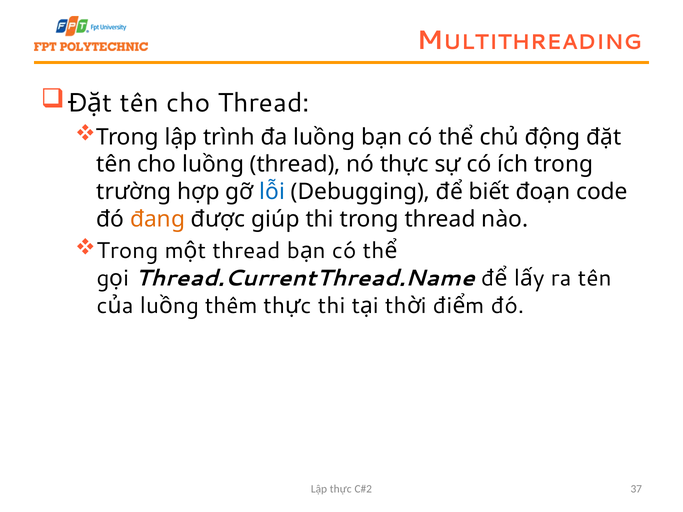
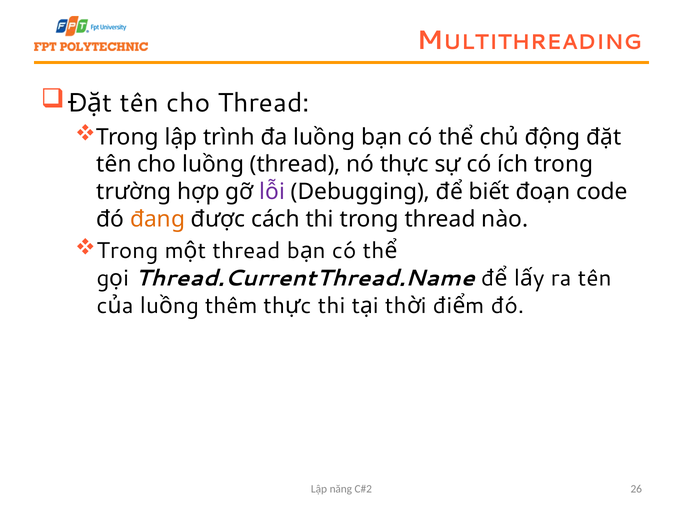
lỗi colour: blue -> purple
giúp: giúp -> cách
Lập thực: thực -> năng
37: 37 -> 26
